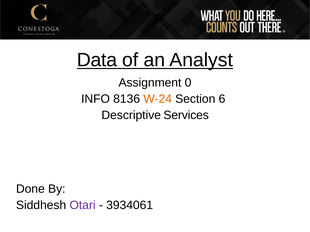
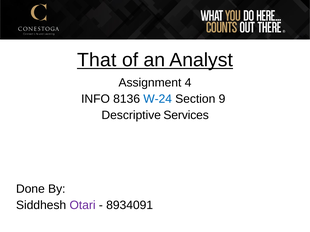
Data: Data -> That
0: 0 -> 4
W-24 colour: orange -> blue
6: 6 -> 9
3934061: 3934061 -> 8934091
